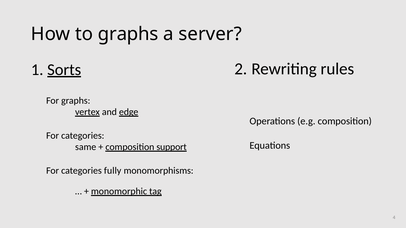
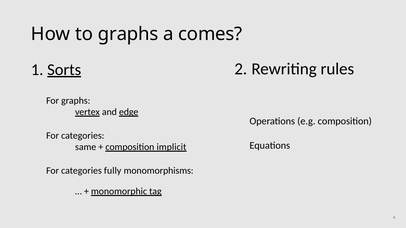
server: server -> comes
support: support -> implicit
